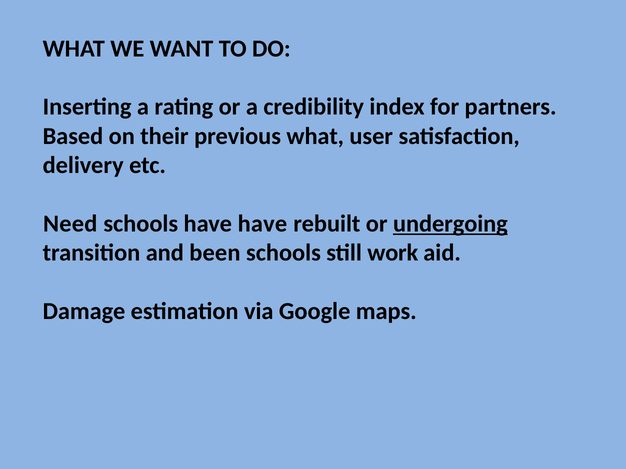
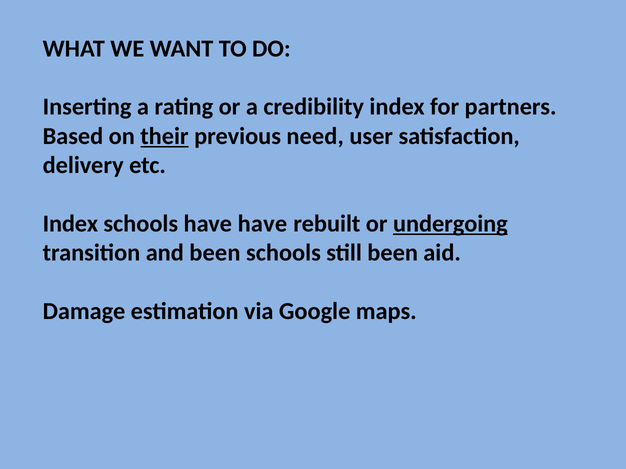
their underline: none -> present
previous what: what -> need
Need at (70, 224): Need -> Index
still work: work -> been
